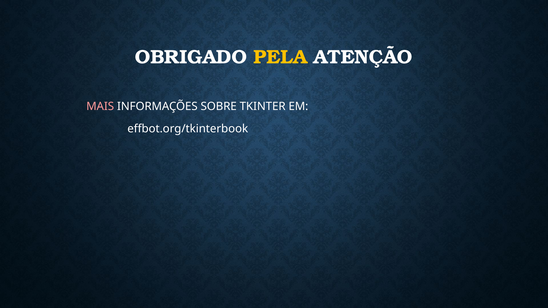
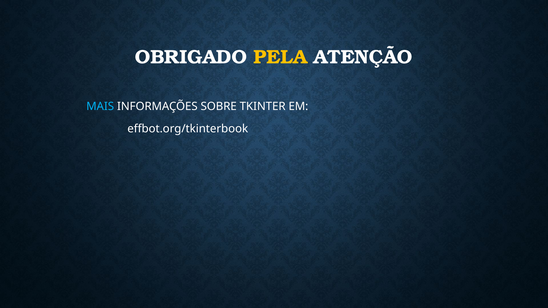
MAIS colour: pink -> light blue
